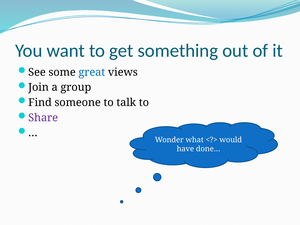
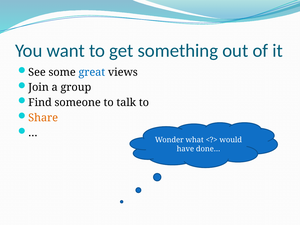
Share colour: purple -> orange
